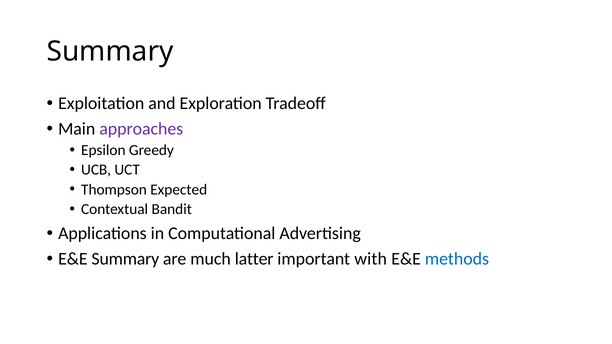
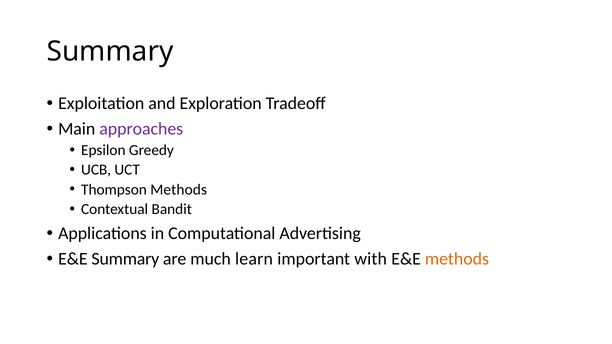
Thompson Expected: Expected -> Methods
latter: latter -> learn
methods at (457, 259) colour: blue -> orange
